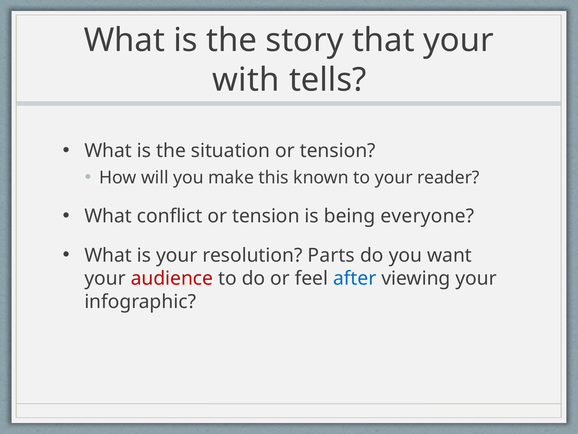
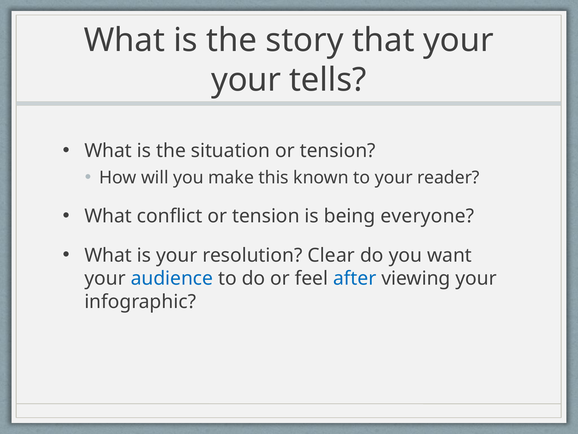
with at (246, 80): with -> your
Parts: Parts -> Clear
audience colour: red -> blue
